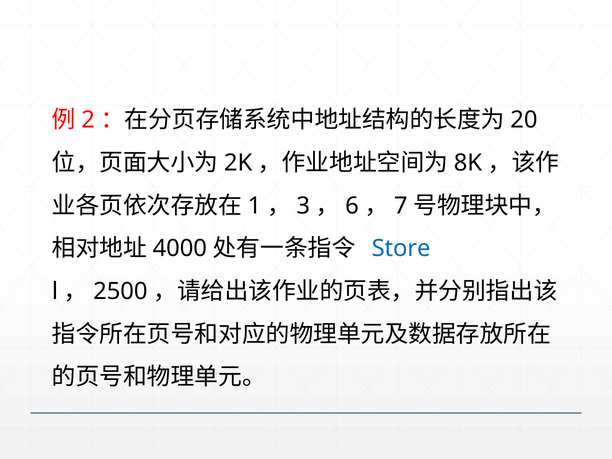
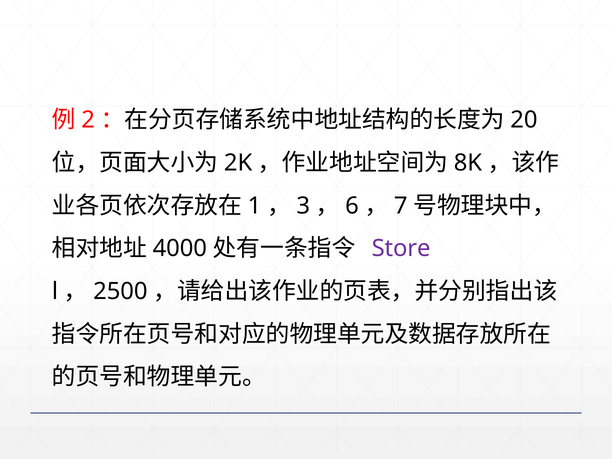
Store colour: blue -> purple
